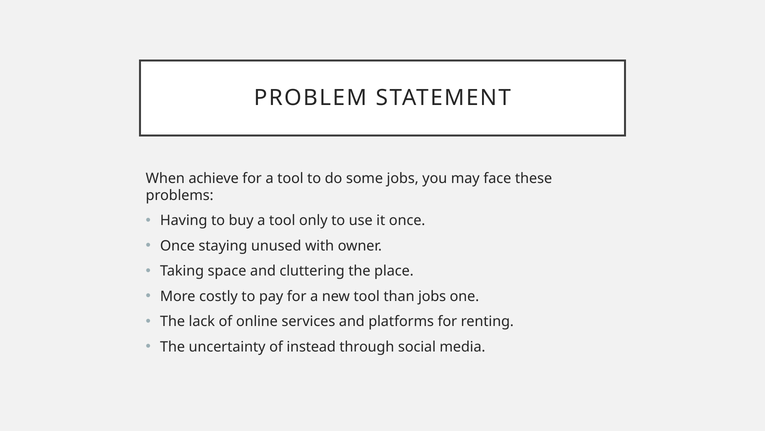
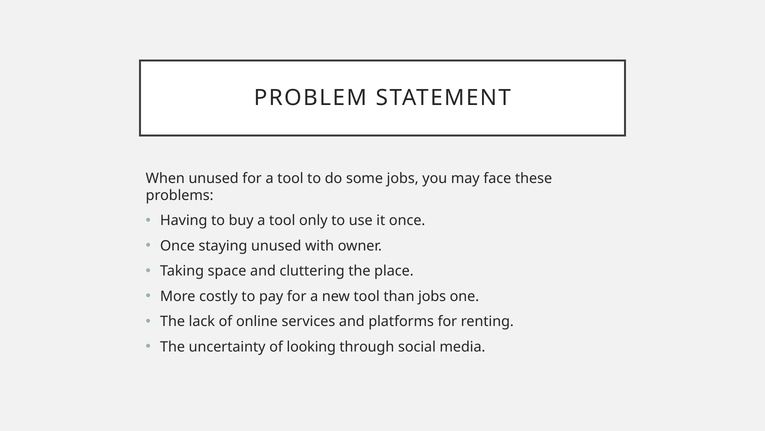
When achieve: achieve -> unused
instead: instead -> looking
